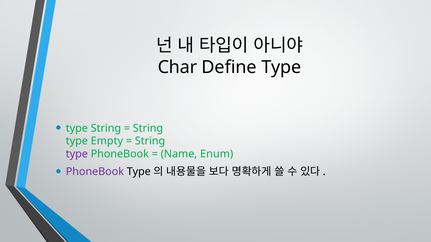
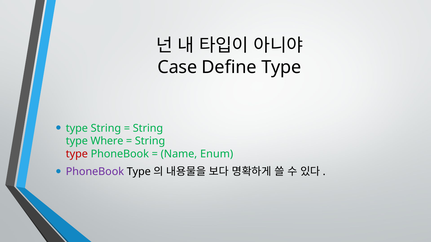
Char: Char -> Case
Empty: Empty -> Where
type at (77, 154) colour: purple -> red
